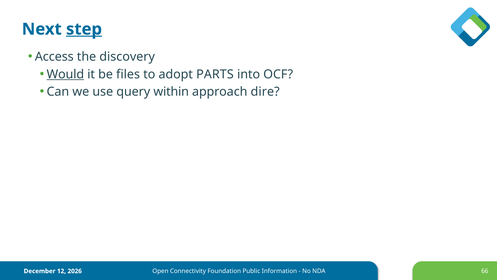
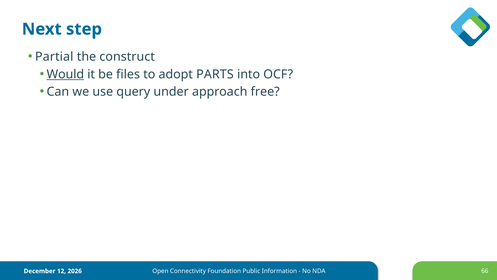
step underline: present -> none
Access: Access -> Partial
discovery: discovery -> construct
within: within -> under
dire: dire -> free
